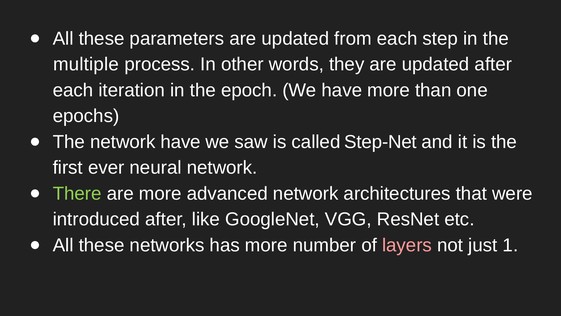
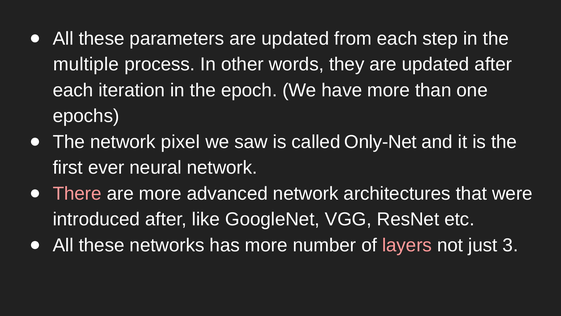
network have: have -> pixel
Step-Net: Step-Net -> Only-Net
There colour: light green -> pink
1: 1 -> 3
